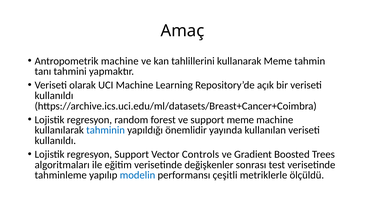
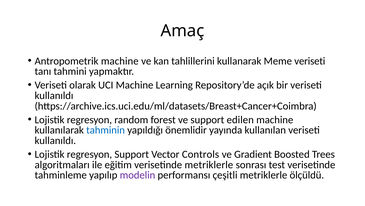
Meme tahmin: tahmin -> veriseti
support meme: meme -> edilen
verisetinde değişkenler: değişkenler -> metriklerle
modelin colour: blue -> purple
